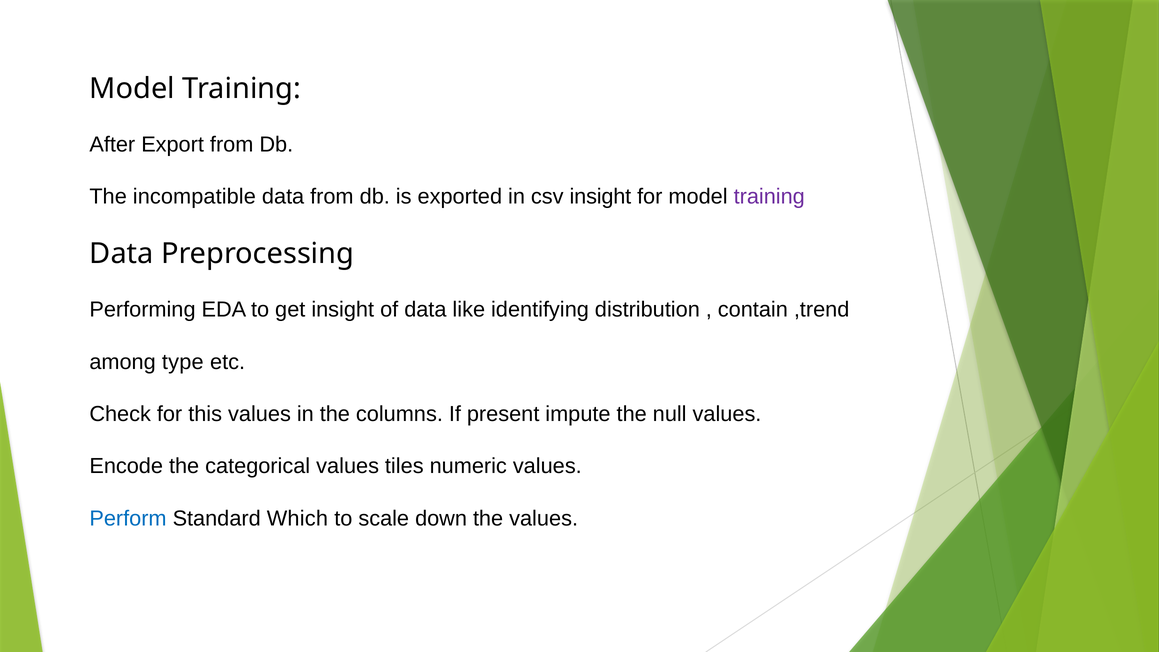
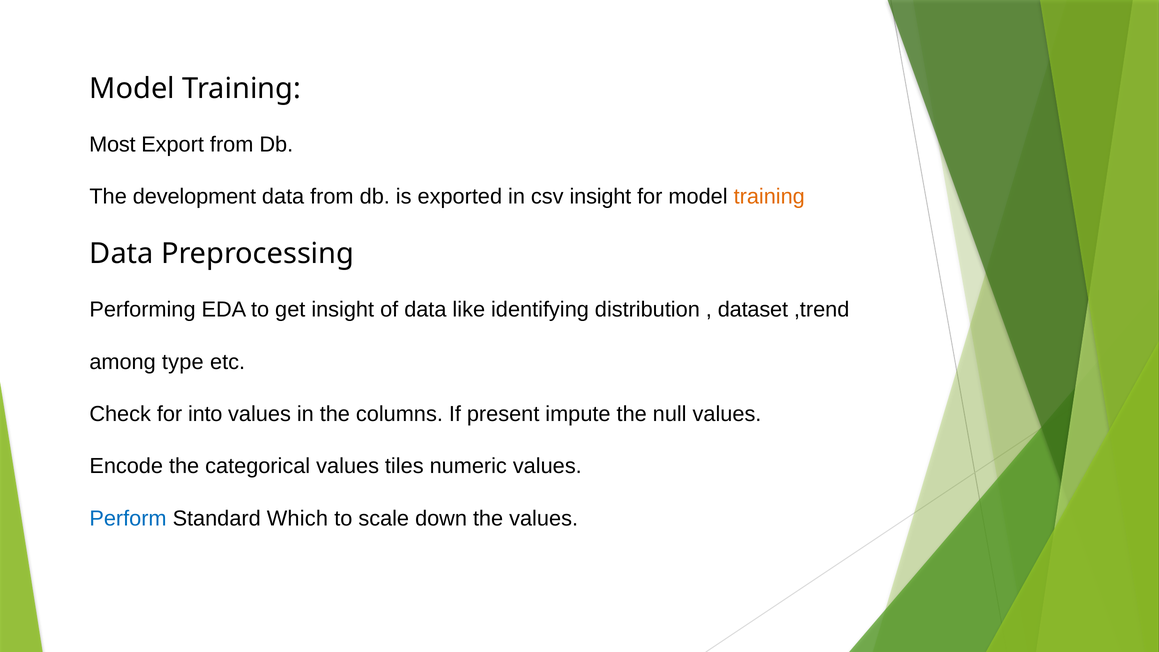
After: After -> Most
incompatible: incompatible -> development
training at (769, 197) colour: purple -> orange
contain: contain -> dataset
this: this -> into
